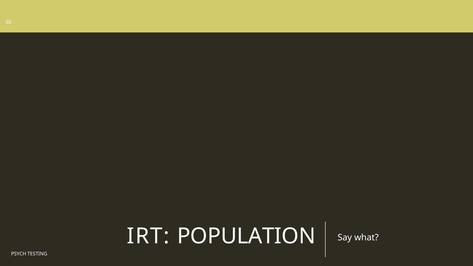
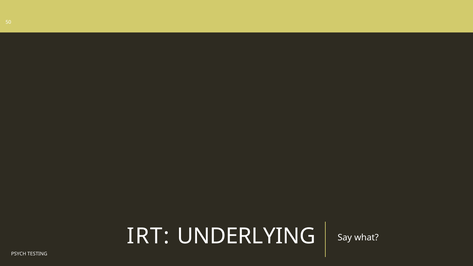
POPULATION: POPULATION -> UNDERLYING
